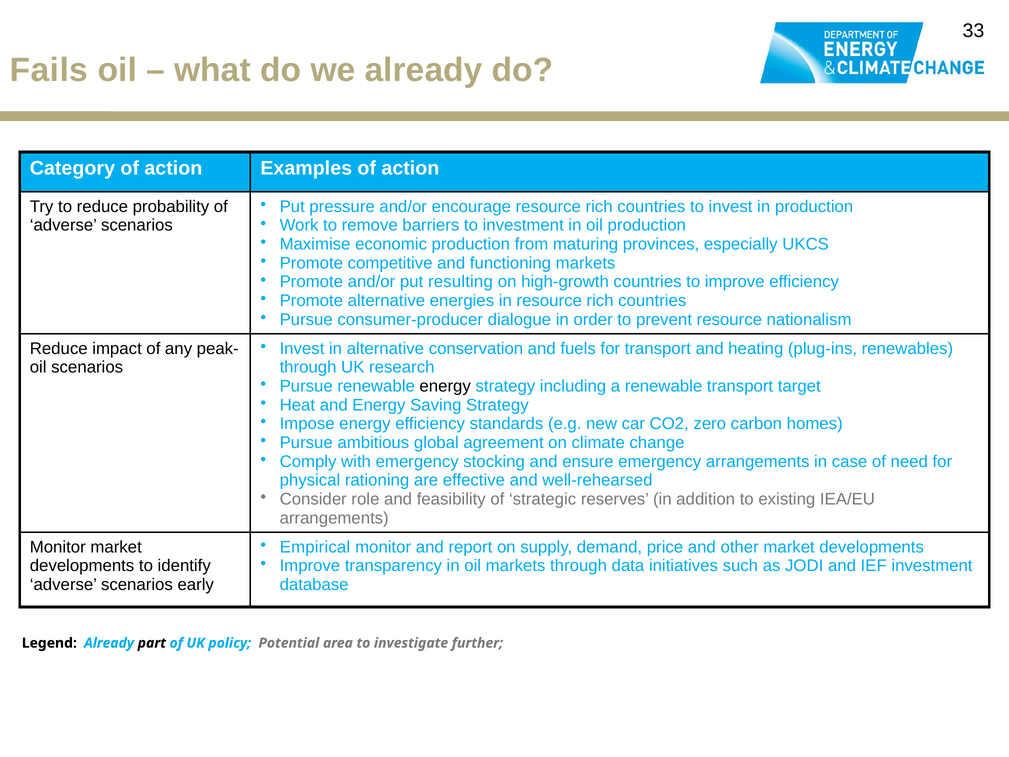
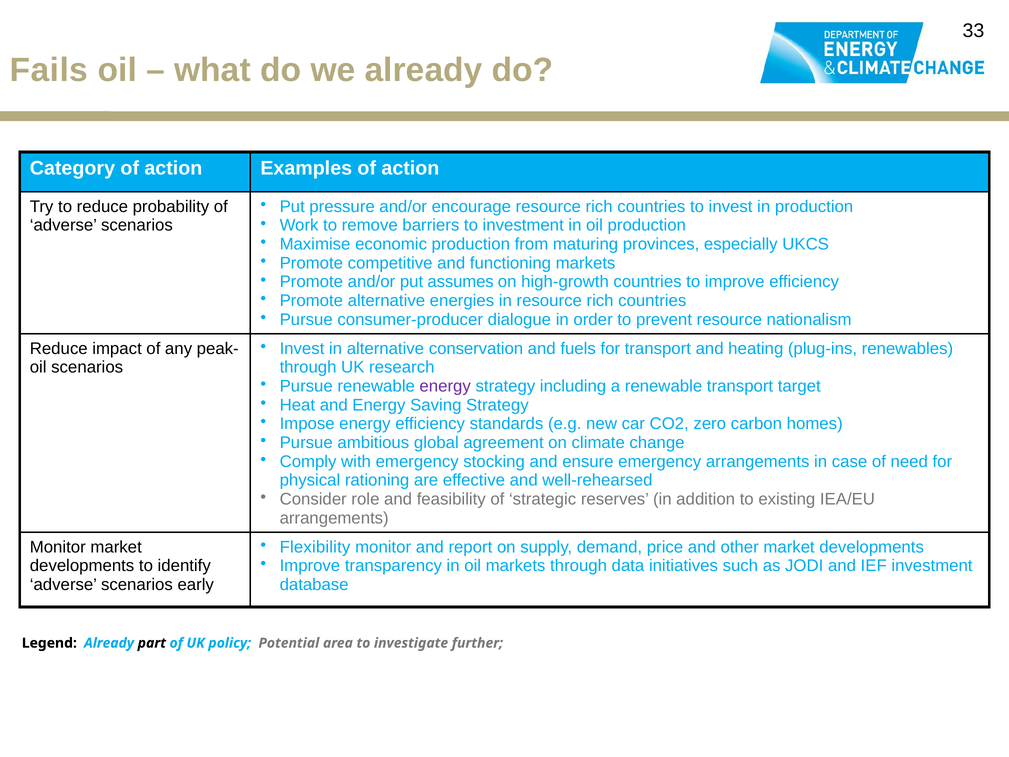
resulting: resulting -> assumes
energy at (445, 386) colour: black -> purple
Empirical: Empirical -> Flexibility
